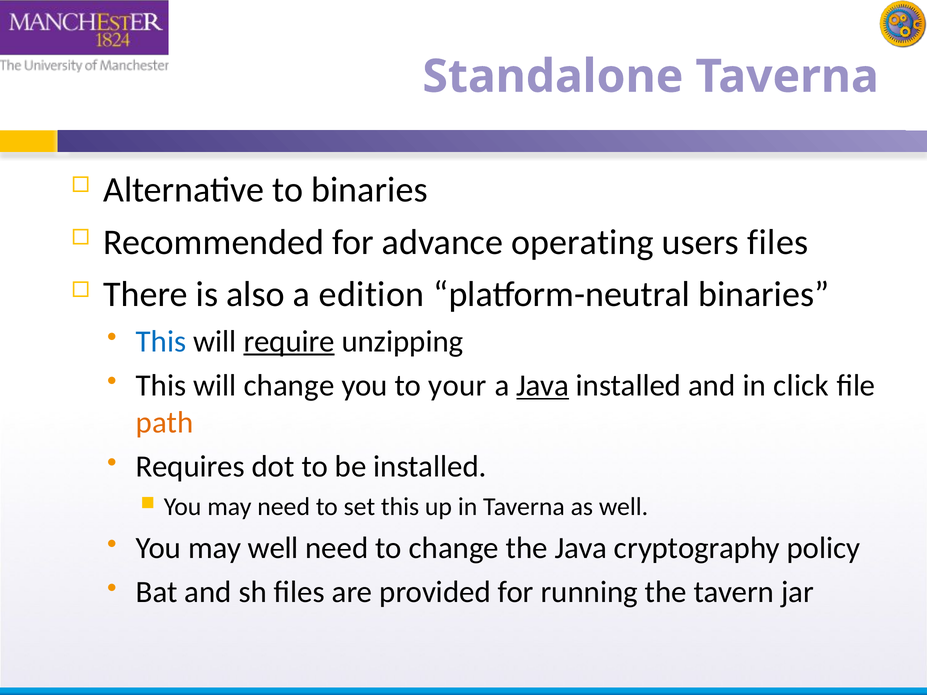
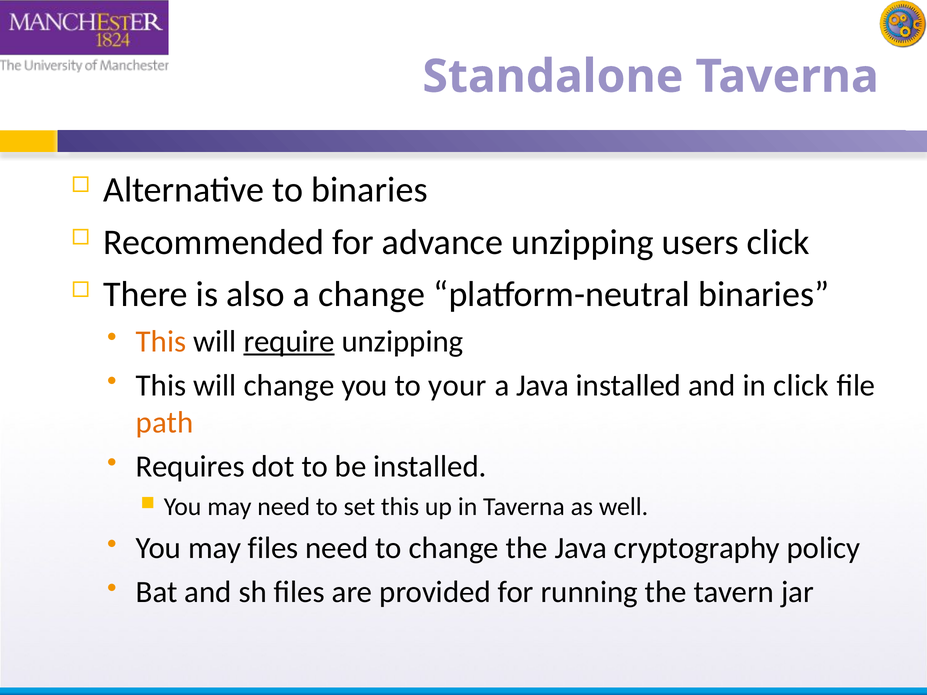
advance operating: operating -> unzipping
users files: files -> click
a edition: edition -> change
This at (161, 341) colour: blue -> orange
Java at (543, 386) underline: present -> none
may well: well -> files
